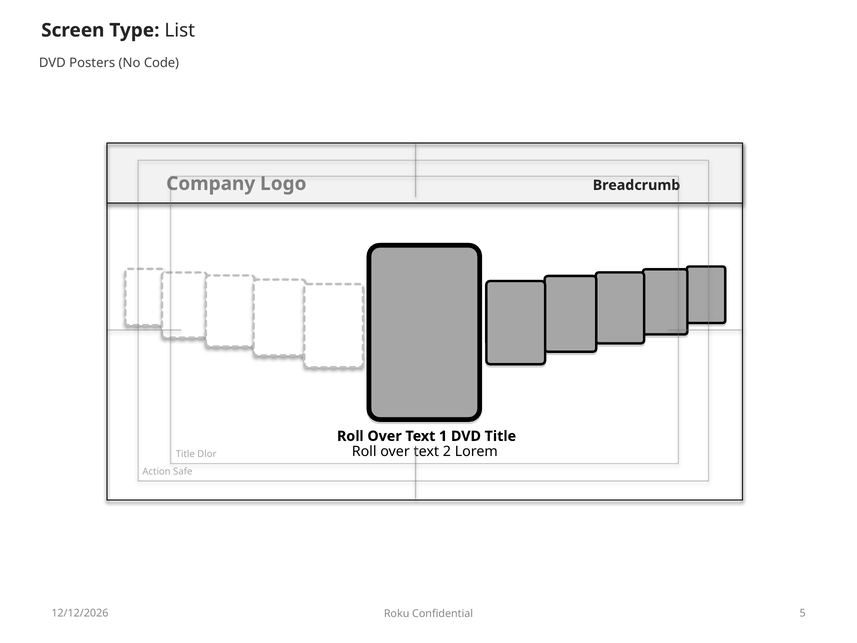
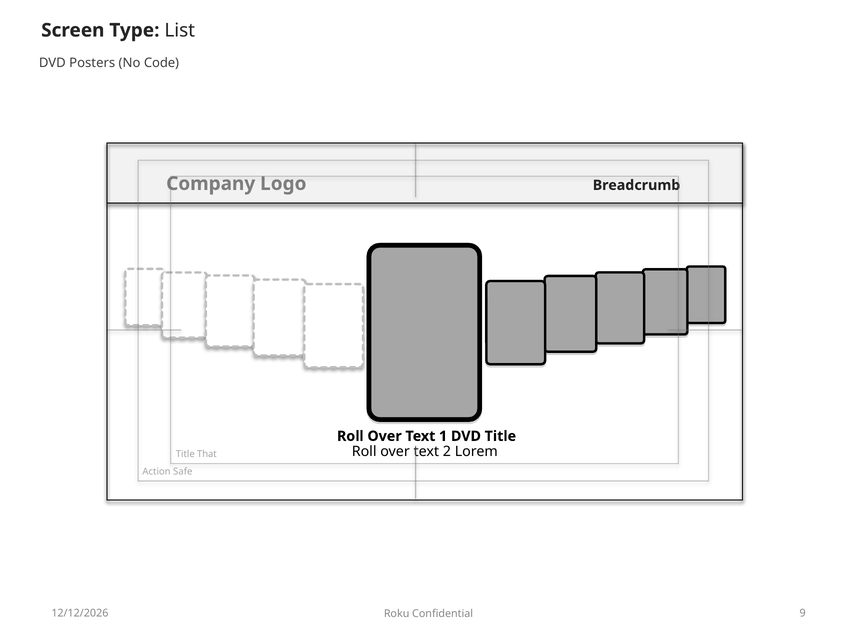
Dlor: Dlor -> That
5: 5 -> 9
